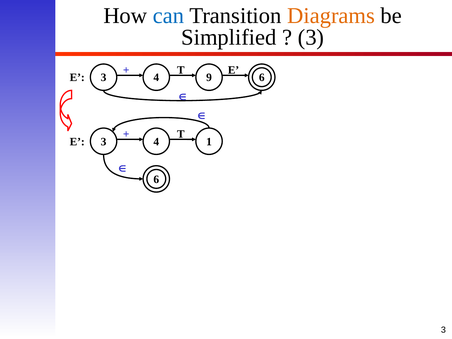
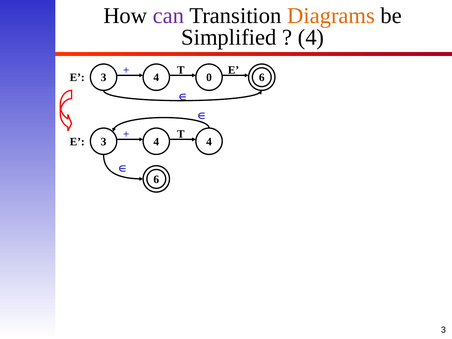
can colour: blue -> purple
3 at (311, 37): 3 -> 4
9: 9 -> 0
E 1: 1 -> 4
